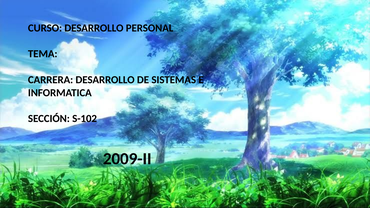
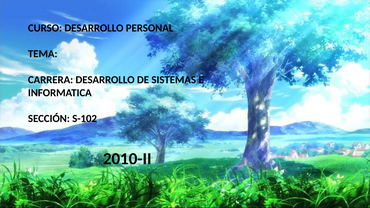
2009-II: 2009-II -> 2010-II
